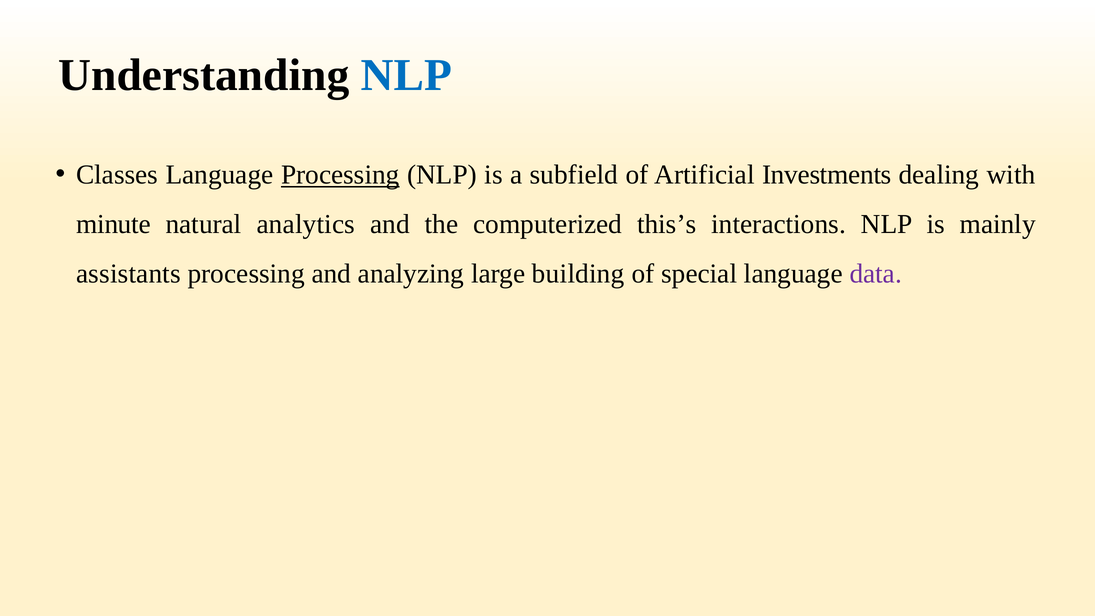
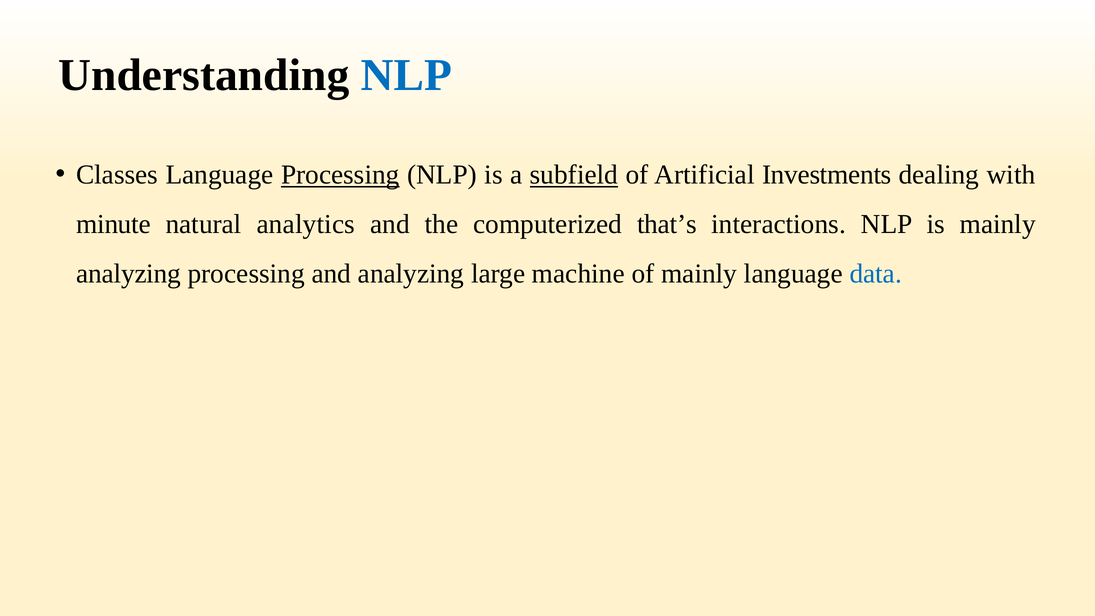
subfield underline: none -> present
this’s: this’s -> that’s
assistants at (128, 273): assistants -> analyzing
building: building -> machine
of special: special -> mainly
data colour: purple -> blue
